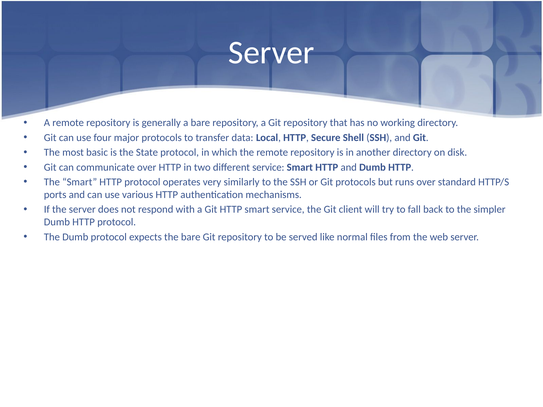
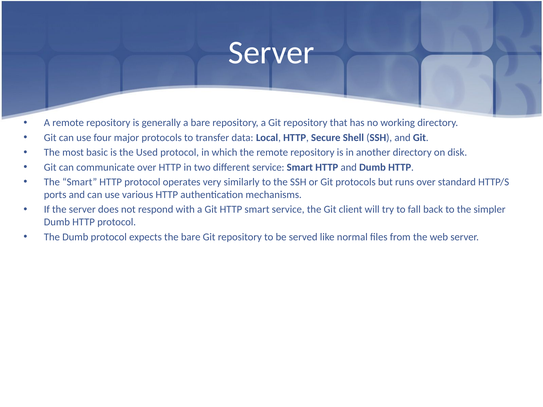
State: State -> Used
